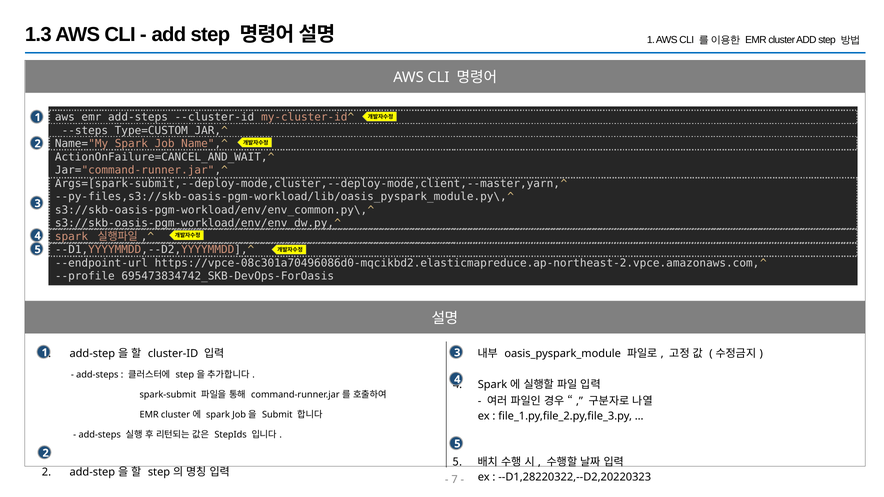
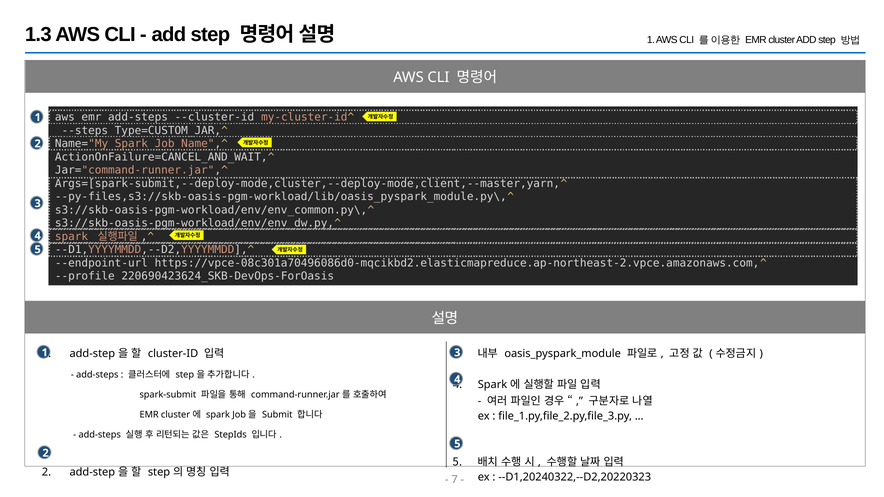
695473834742_SKB-DevOps-ForOasis: 695473834742_SKB-DevOps-ForOasis -> 220690423624_SKB-DevOps-ForOasis
--D1,28220322,--D2,20220323: --D1,28220322,--D2,20220323 -> --D1,20240322,--D2,20220323
